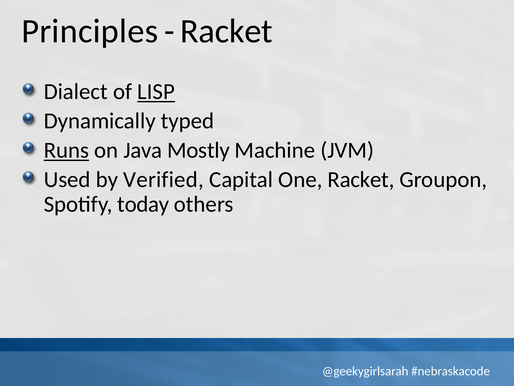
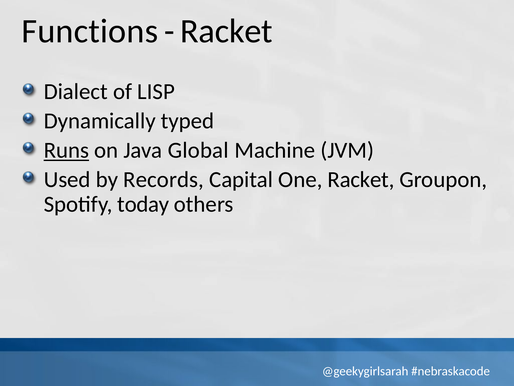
Principles: Principles -> Functions
LISP underline: present -> none
Mostly: Mostly -> Global
Verified: Verified -> Records
